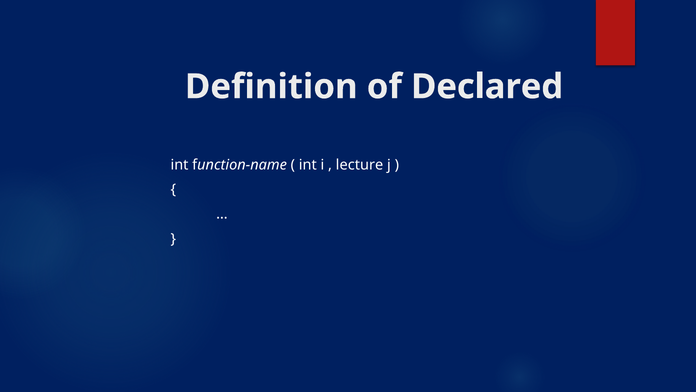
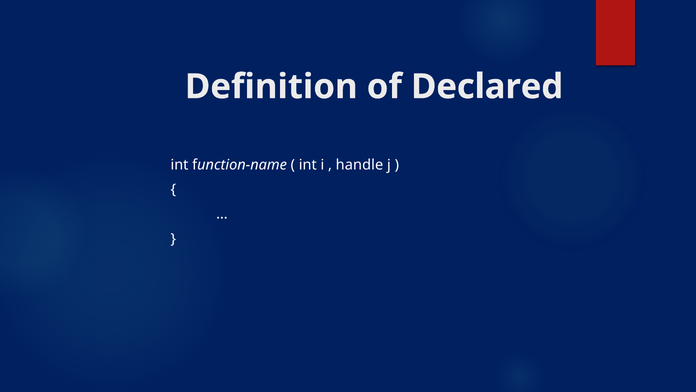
lecture: lecture -> handle
